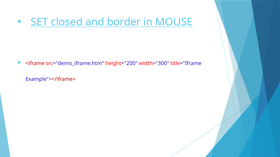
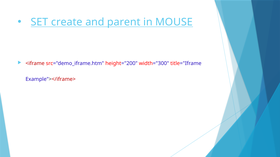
closed: closed -> create
border: border -> parent
